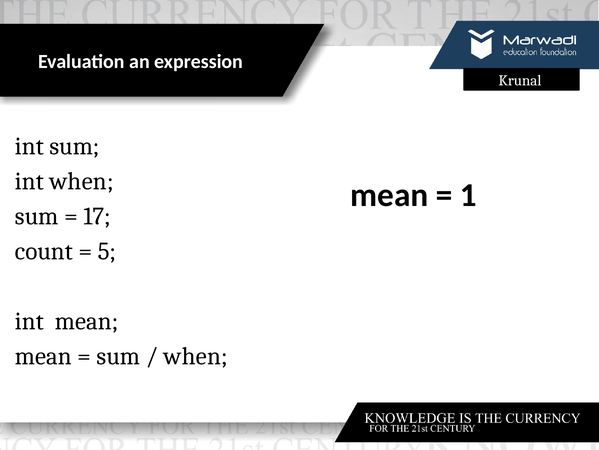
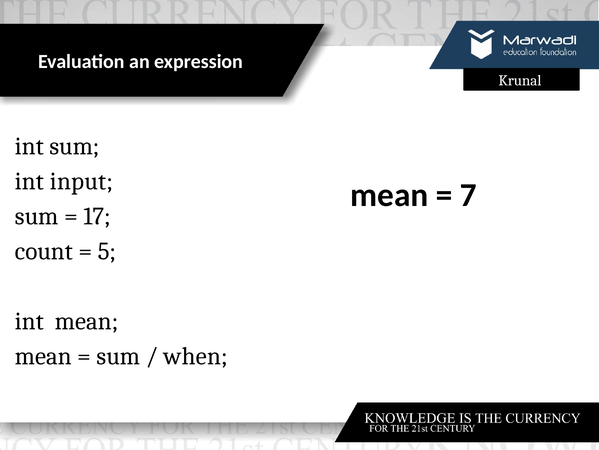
int when: when -> input
1: 1 -> 7
